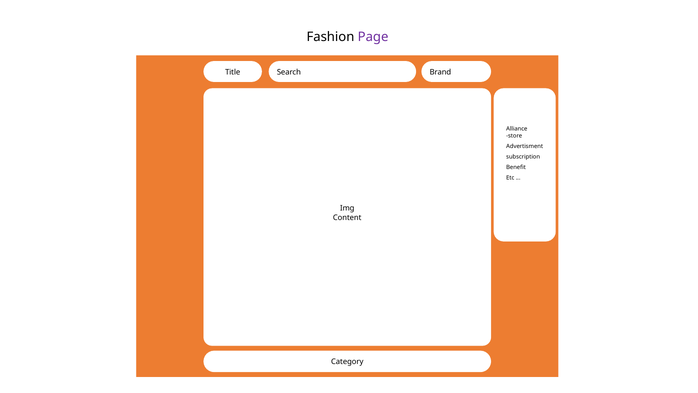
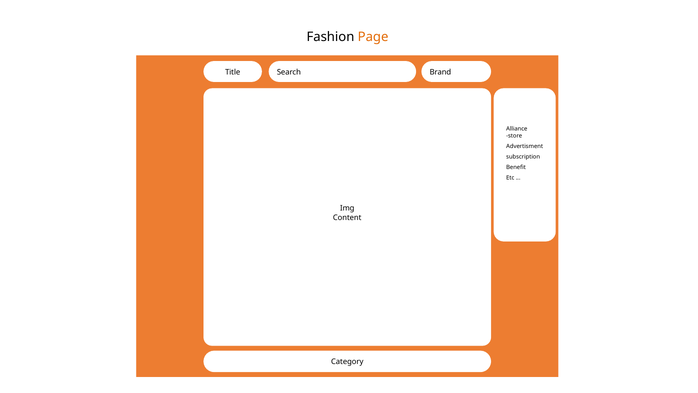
Page colour: purple -> orange
